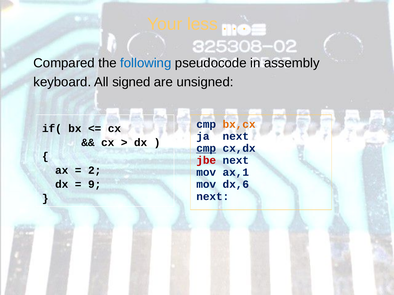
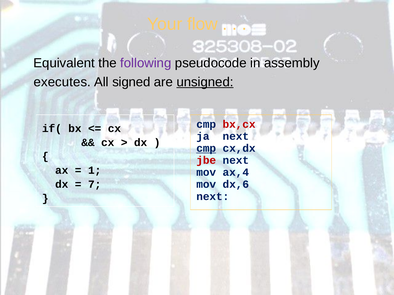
less: less -> flow
Compared: Compared -> Equivalent
following colour: blue -> purple
keyboard: keyboard -> executes
unsigned underline: none -> present
bx,cx colour: orange -> red
2: 2 -> 1
ax,1: ax,1 -> ax,4
9: 9 -> 7
